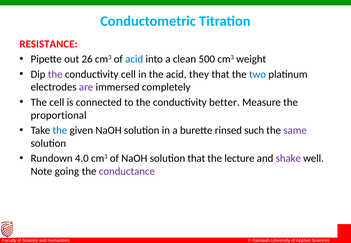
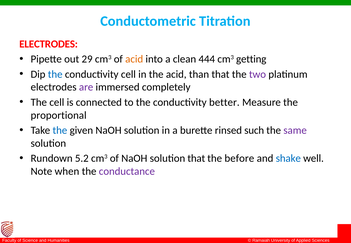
RESISTANCE at (48, 44): RESISTANCE -> ELECTRODES
26: 26 -> 29
acid at (134, 59) colour: blue -> orange
500: 500 -> 444
weight: weight -> getting
the at (55, 74) colour: purple -> blue
they: they -> than
two colour: blue -> purple
4.0: 4.0 -> 5.2
lecture: lecture -> before
shake colour: purple -> blue
going: going -> when
